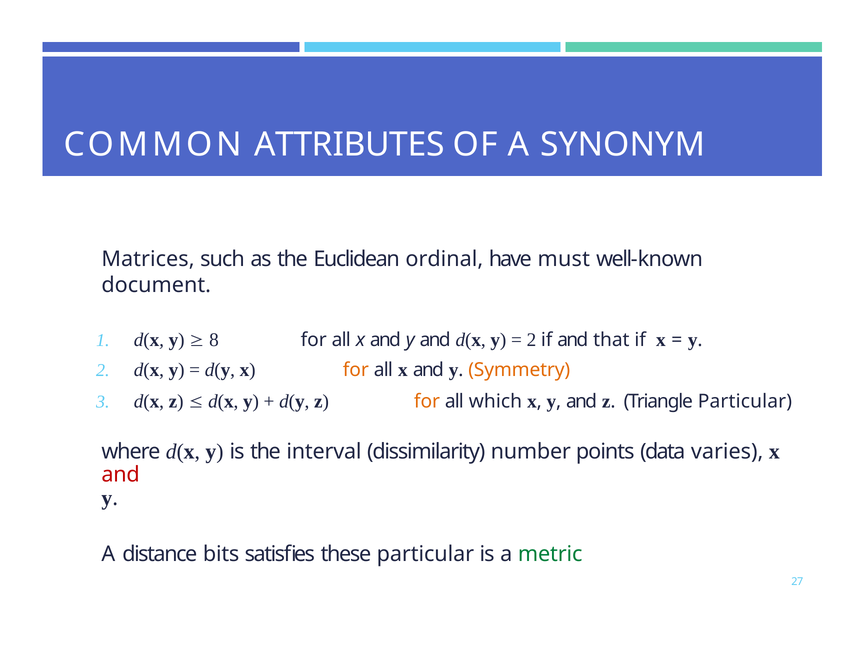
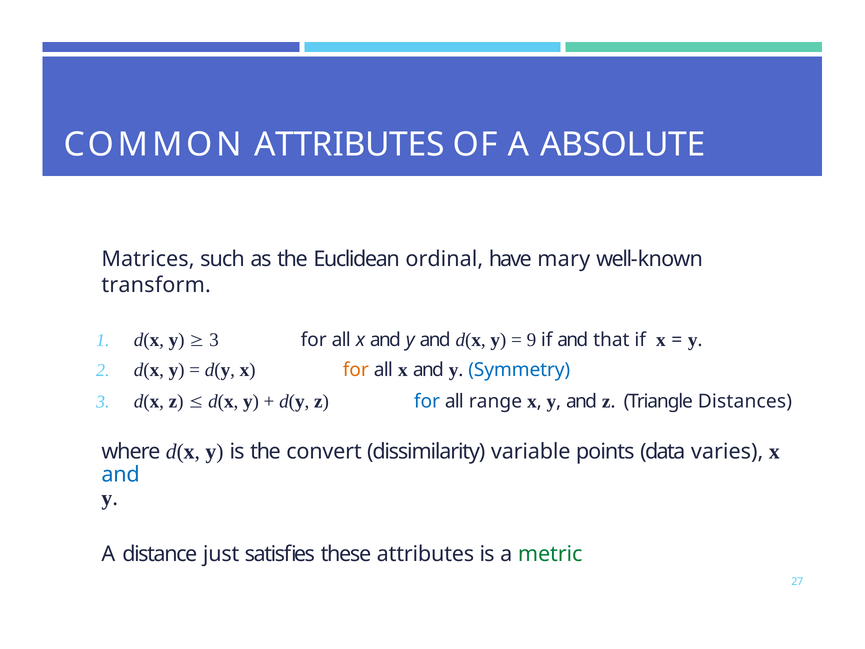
SYNONYM: SYNONYM -> ABSOLUTE
must: must -> mary
document: document -> transform
8 at (214, 340): 8 -> 3
2 at (531, 340): 2 -> 9
Symmetry colour: orange -> blue
for at (427, 401) colour: orange -> blue
which: which -> range
Triangle Particular: Particular -> Distances
interval: interval -> convert
number: number -> variable
and at (121, 475) colour: red -> blue
bits: bits -> just
these particular: particular -> attributes
